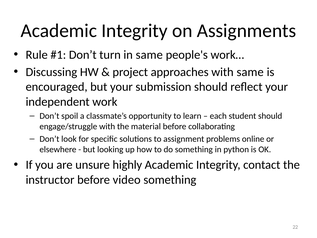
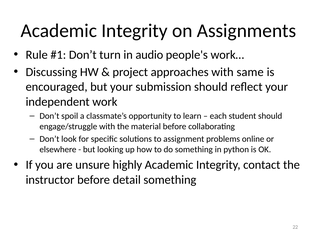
in same: same -> audio
video: video -> detail
